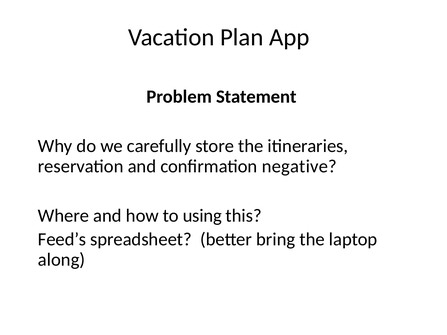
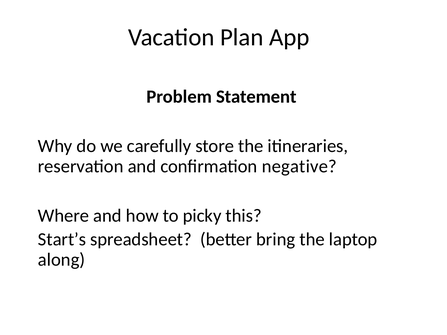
using: using -> picky
Feed’s: Feed’s -> Start’s
